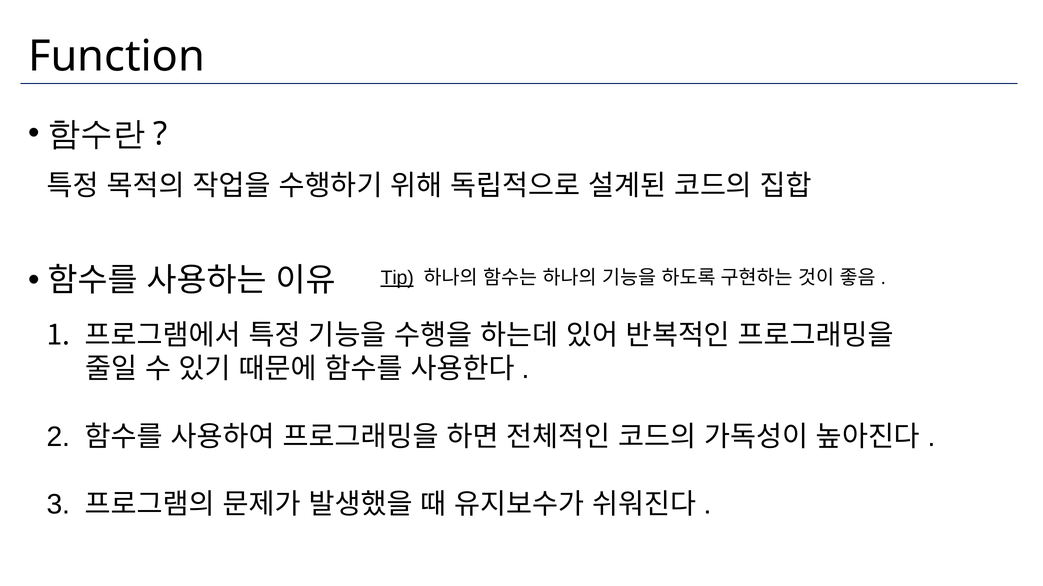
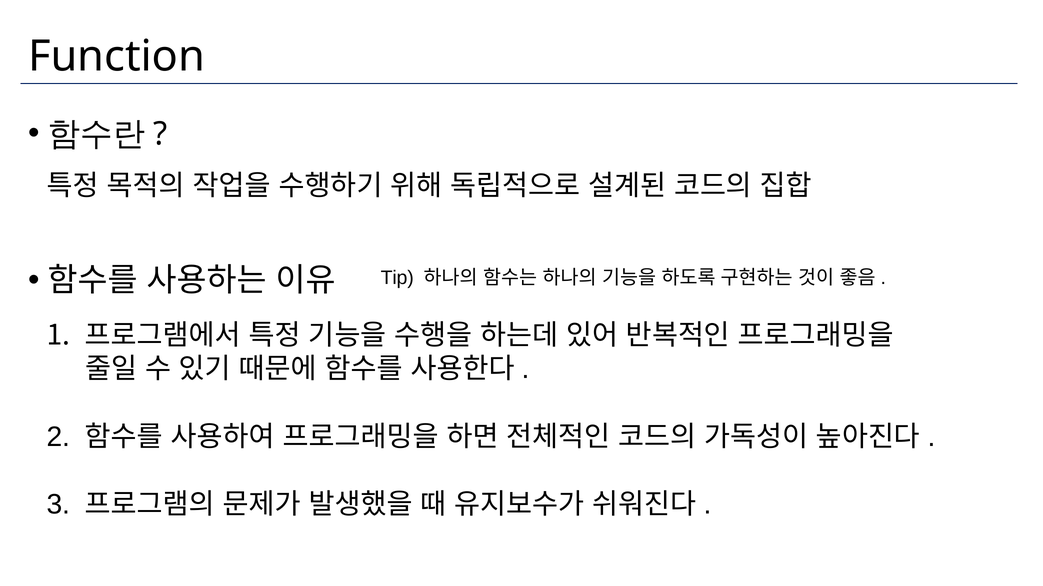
Tip underline: present -> none
